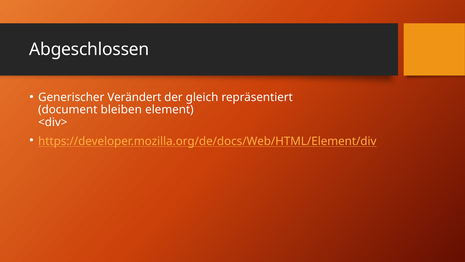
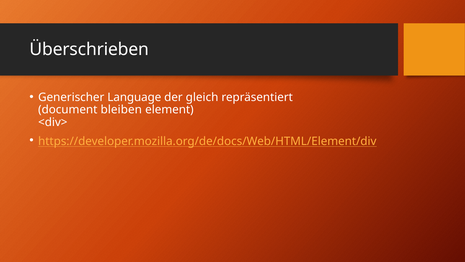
Abgeschlossen: Abgeschlossen -> Überschrieben
Verändert: Verändert -> Language
